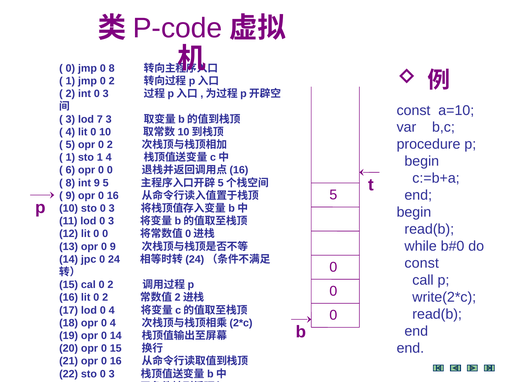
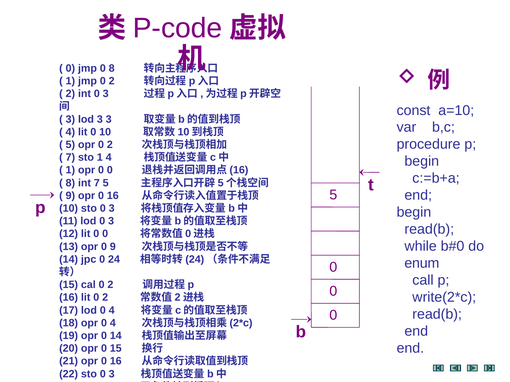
lod 7: 7 -> 3
1 at (70, 158): 1 -> 7
6 at (70, 170): 6 -> 1
int 9: 9 -> 7
const at (422, 264): const -> enum
